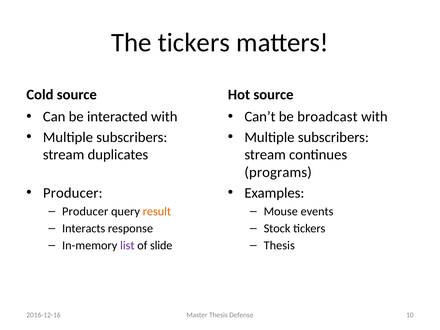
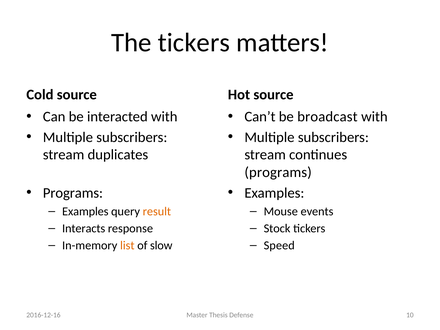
Producer at (73, 193): Producer -> Programs
Producer at (85, 211): Producer -> Examples
list colour: purple -> orange
slide: slide -> slow
Thesis at (279, 246): Thesis -> Speed
